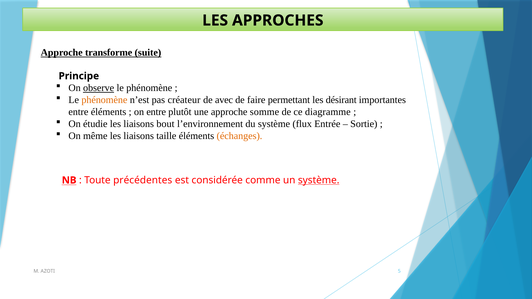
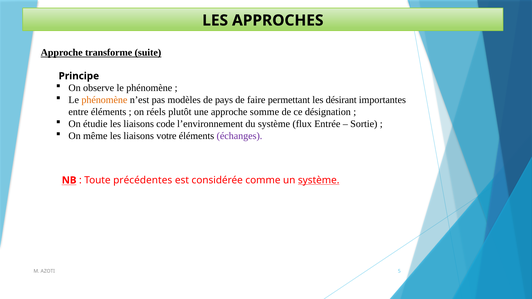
observe underline: present -> none
créateur: créateur -> modèles
avec: avec -> pays
on entre: entre -> réels
diagramme: diagramme -> désignation
bout: bout -> code
taille: taille -> votre
échanges colour: orange -> purple
